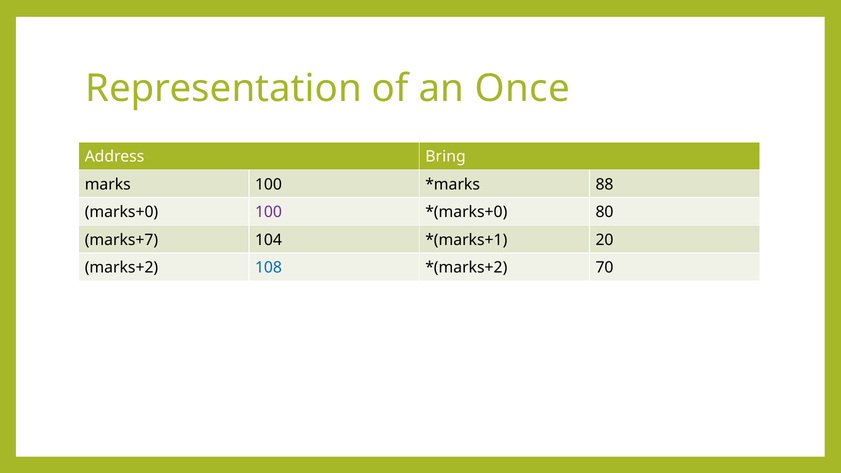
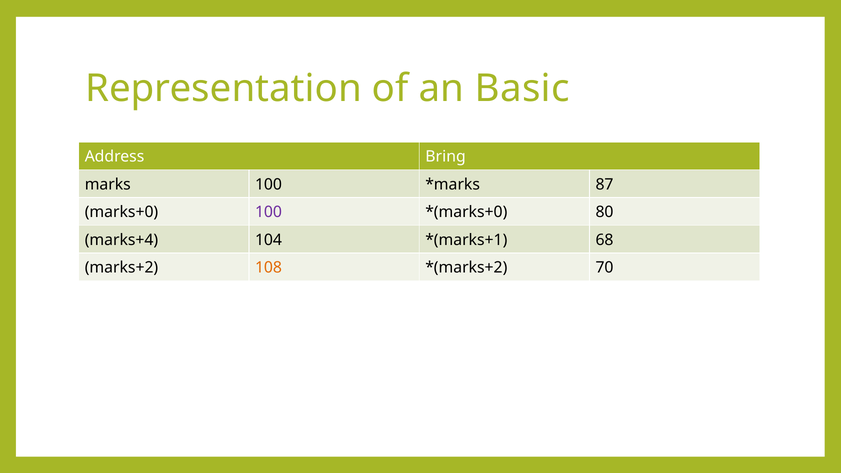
Once: Once -> Basic
88: 88 -> 87
marks+7: marks+7 -> marks+4
20: 20 -> 68
108 colour: blue -> orange
